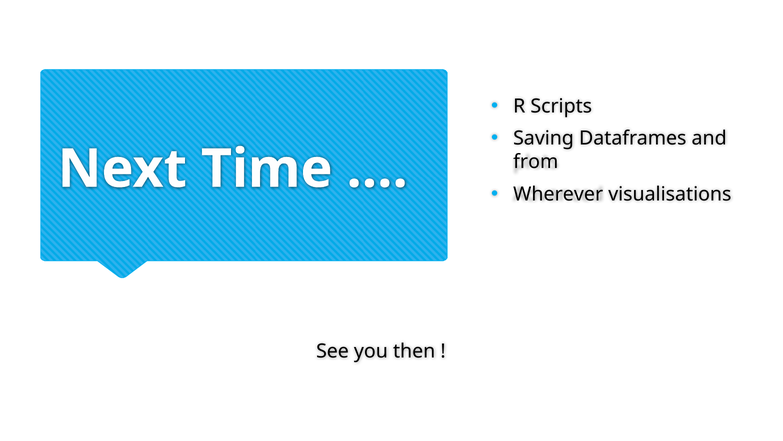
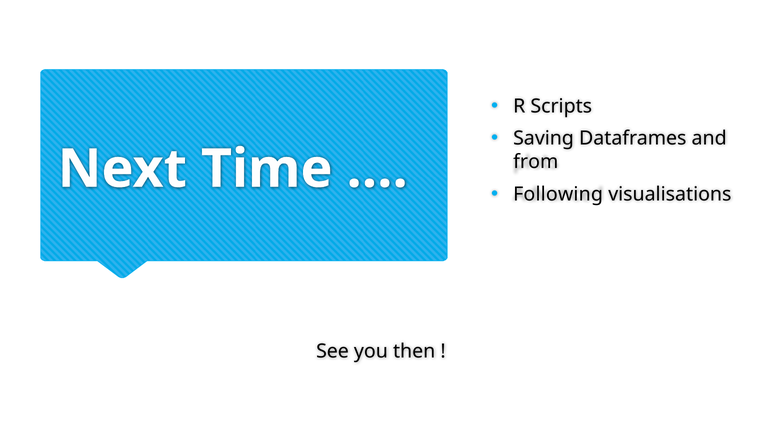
Wherever: Wherever -> Following
